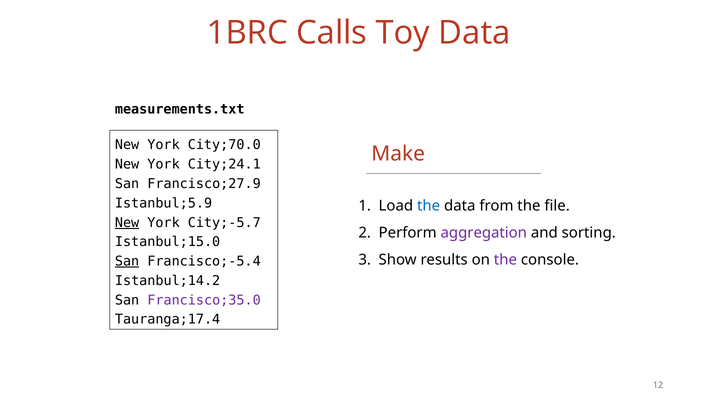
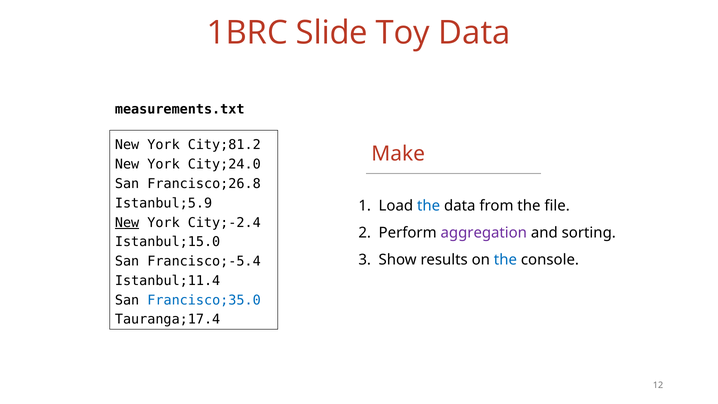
Calls: Calls -> Slide
City;70.0: City;70.0 -> City;81.2
City;24.1: City;24.1 -> City;24.0
Francisco;27.9: Francisco;27.9 -> Francisco;26.8
City;-5.7: City;-5.7 -> City;-2.4
San at (127, 261) underline: present -> none
the at (505, 260) colour: purple -> blue
Istanbul;14.2: Istanbul;14.2 -> Istanbul;11.4
Francisco;35.0 colour: purple -> blue
